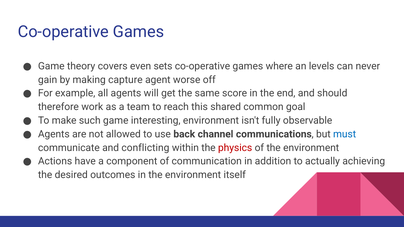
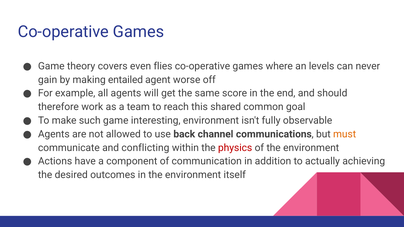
sets: sets -> flies
capture: capture -> entailed
must colour: blue -> orange
